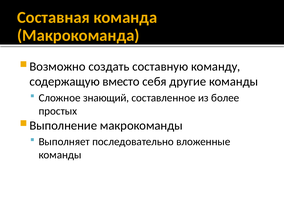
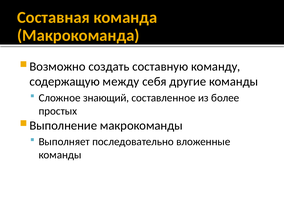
вместо: вместо -> между
